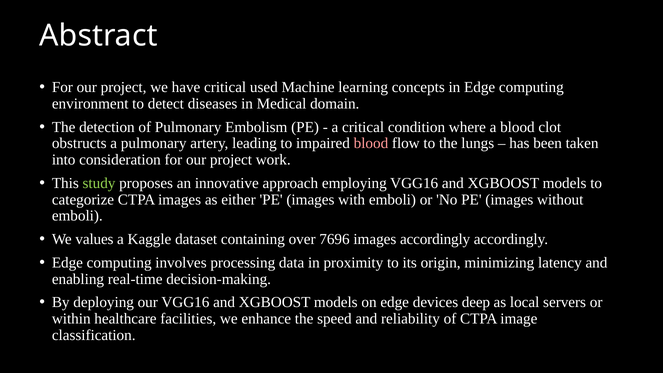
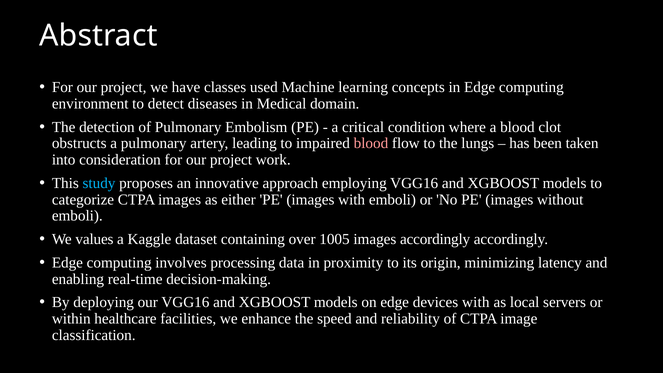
have critical: critical -> classes
study colour: light green -> light blue
7696: 7696 -> 1005
devices deep: deep -> with
